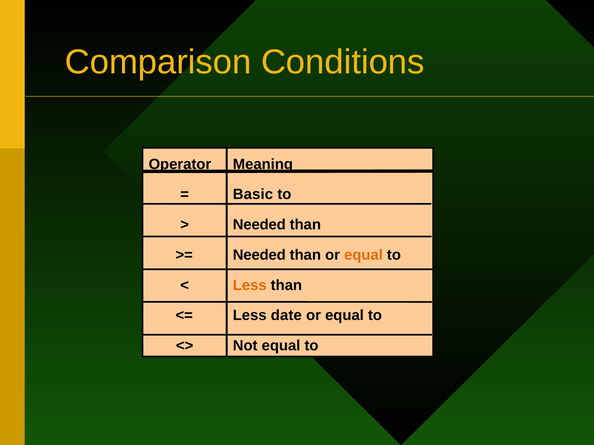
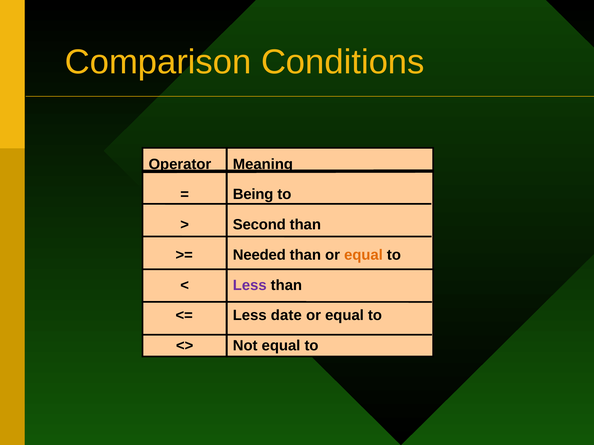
Basic: Basic -> Being
Needed at (259, 225): Needed -> Second
Less at (250, 286) colour: orange -> purple
